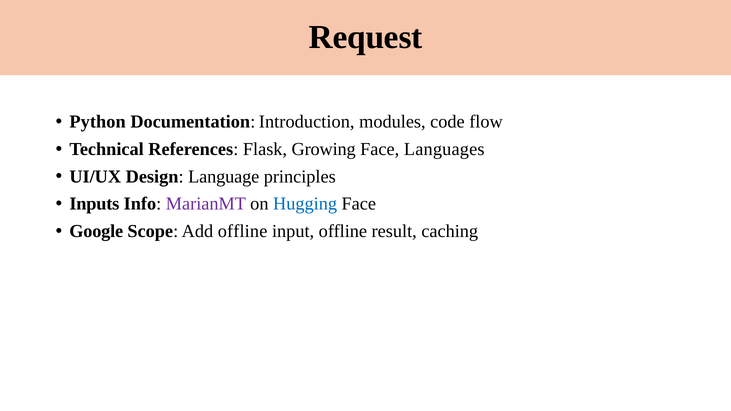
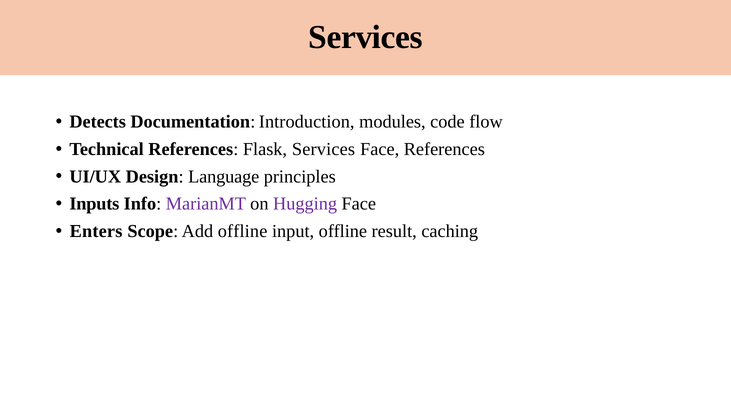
Request at (366, 37): Request -> Services
Python: Python -> Detects
Flask Growing: Growing -> Services
Face Languages: Languages -> References
Hugging colour: blue -> purple
Google: Google -> Enters
